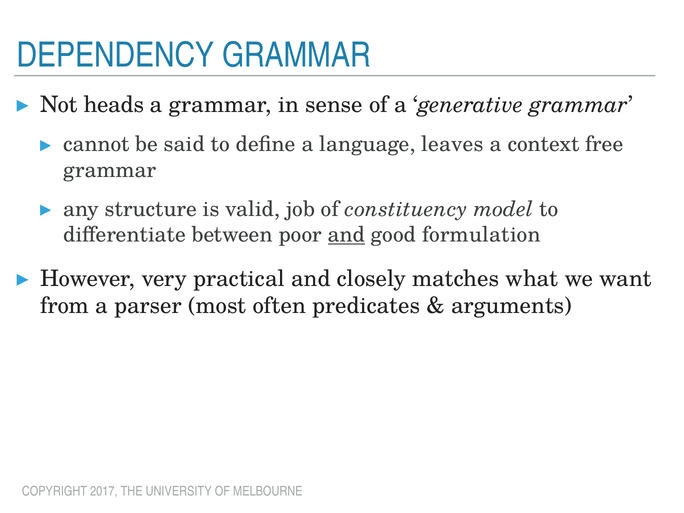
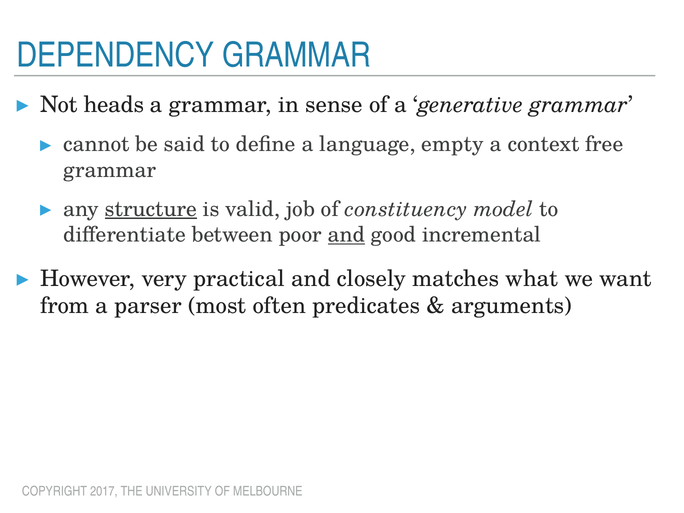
leaves: leaves -> empty
structure underline: none -> present
formulation: formulation -> incremental
